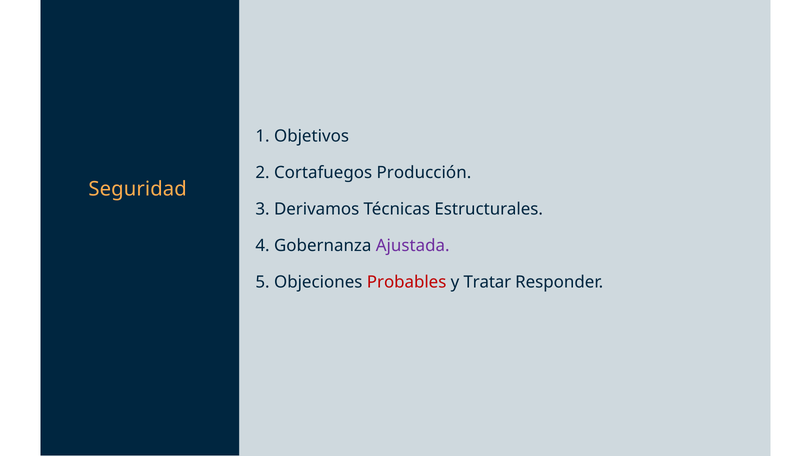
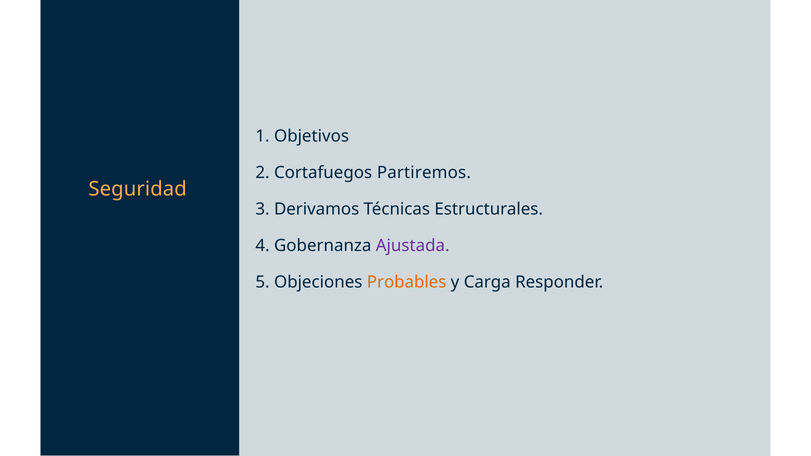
Producción: Producción -> Partiremos
Probables colour: red -> orange
Tratar: Tratar -> Carga
